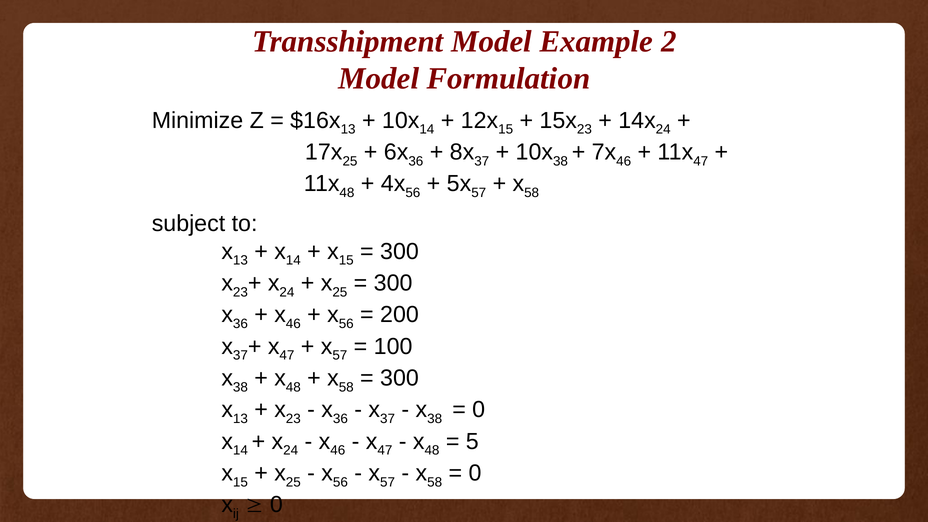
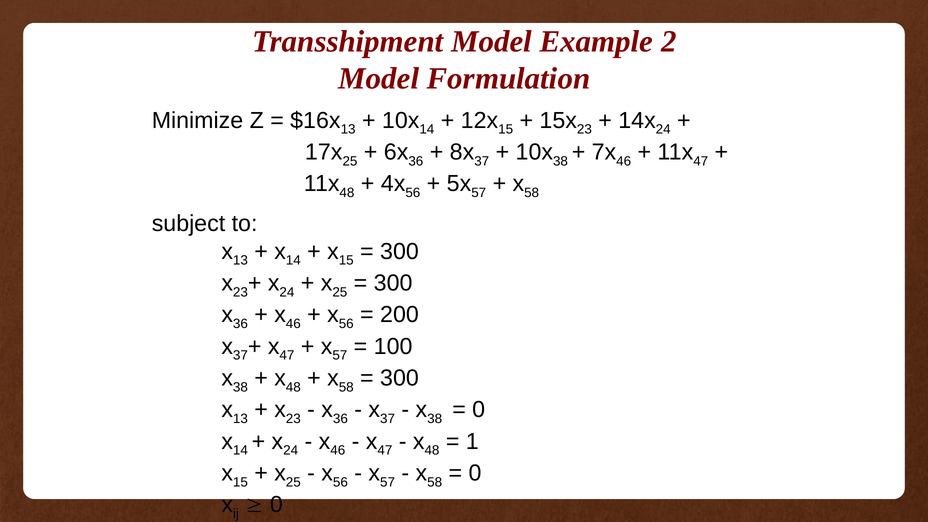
5: 5 -> 1
